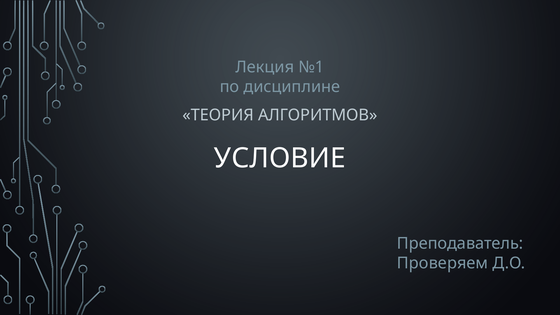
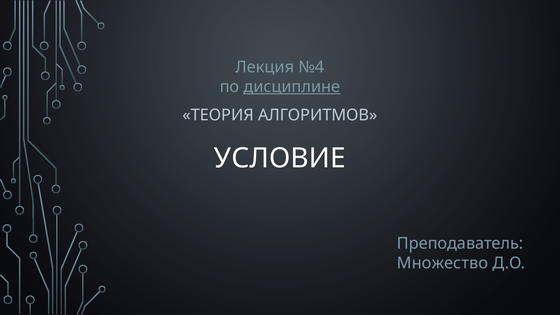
№1: №1 -> №4
дисциплине underline: none -> present
Проверяем: Проверяем -> Множество
